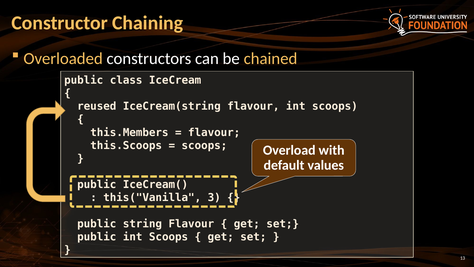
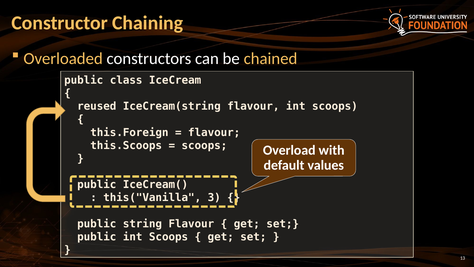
this.Members: this.Members -> this.Foreign
